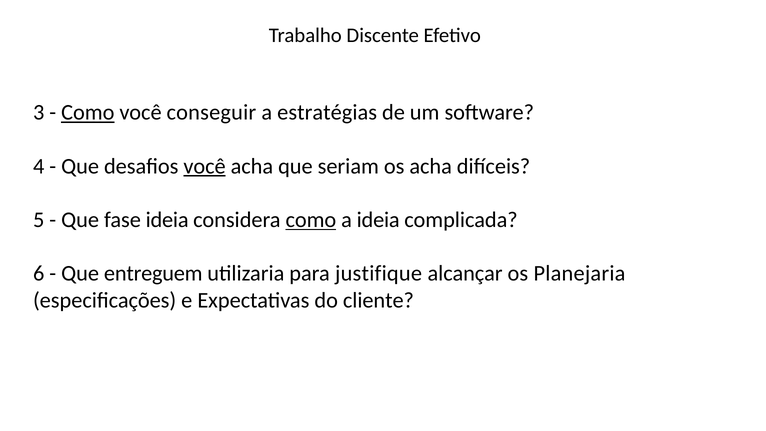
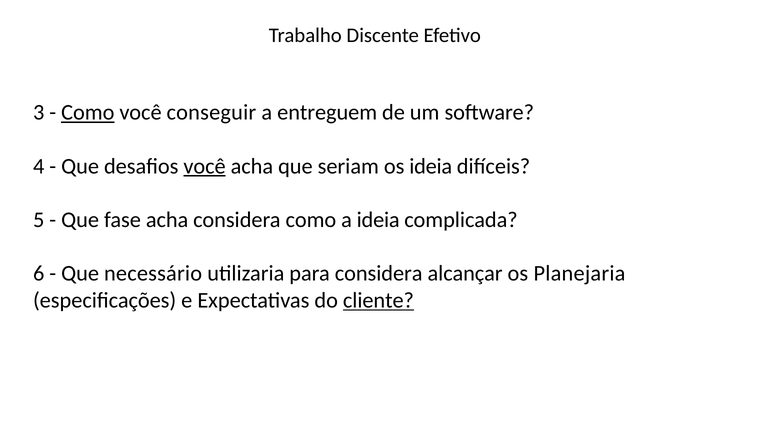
estratégias: estratégias -> entreguem
os acha: acha -> ideia
fase ideia: ideia -> acha
como at (311, 220) underline: present -> none
entreguem: entreguem -> necessário
para justifique: justifique -> considera
cliente underline: none -> present
